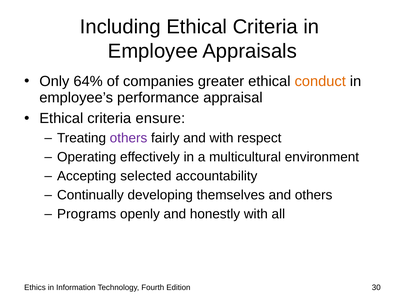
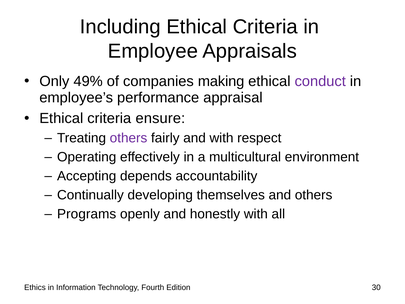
64%: 64% -> 49%
greater: greater -> making
conduct colour: orange -> purple
selected: selected -> depends
